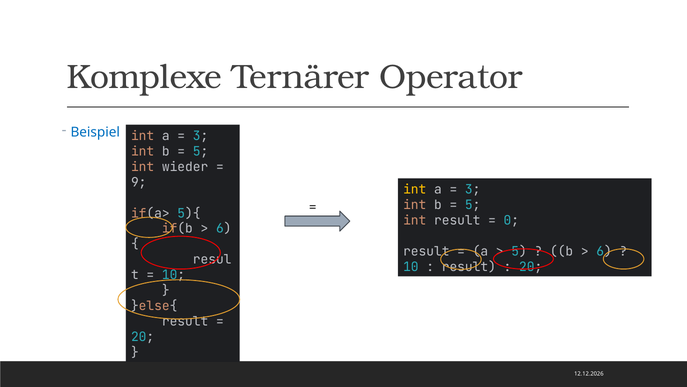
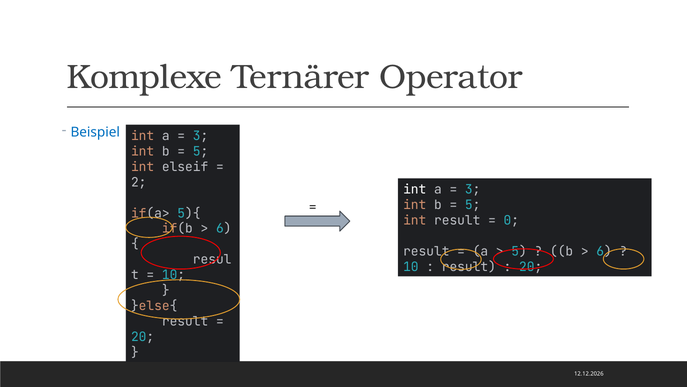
wieder: wieder -> elseif
9: 9 -> 2
int at (415, 189) colour: yellow -> white
